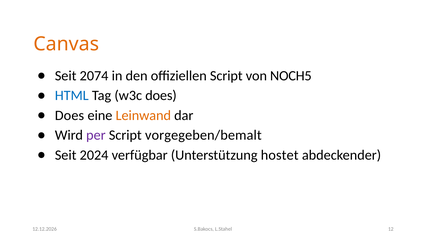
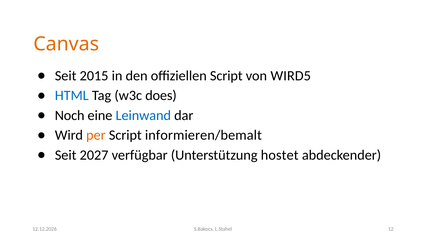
2074: 2074 -> 2015
NOCH5: NOCH5 -> WIRD5
Does at (69, 115): Does -> Noch
Leinwand colour: orange -> blue
per colour: purple -> orange
vorgegeben/bemalt: vorgegeben/bemalt -> informieren/bemalt
2024: 2024 -> 2027
